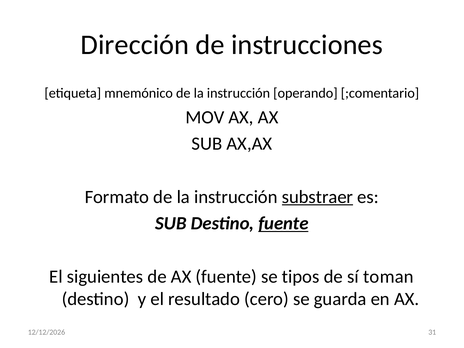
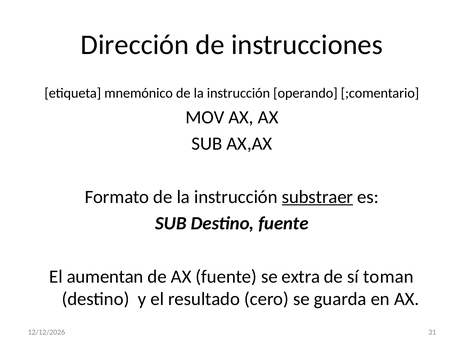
fuente at (283, 223) underline: present -> none
siguientes: siguientes -> aumentan
tipos: tipos -> extra
